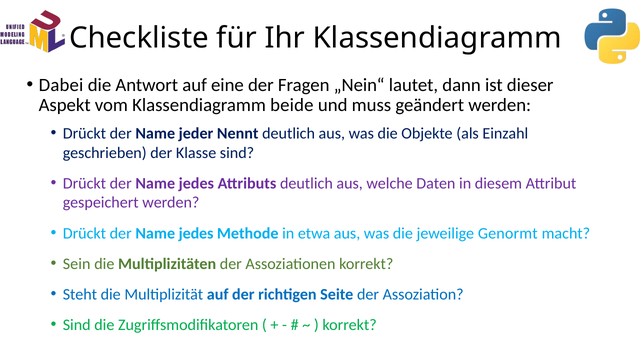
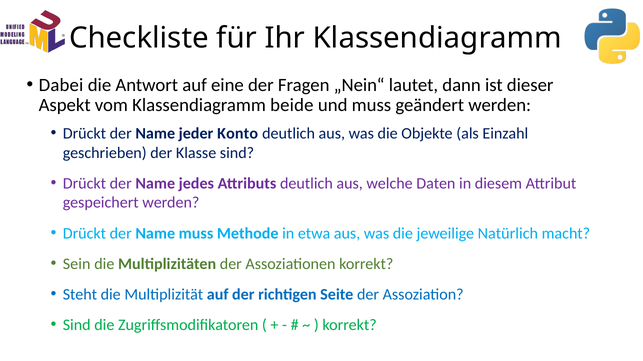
Nennt: Nennt -> Konto
jedes at (196, 234): jedes -> muss
Genormt: Genormt -> Natürlich
